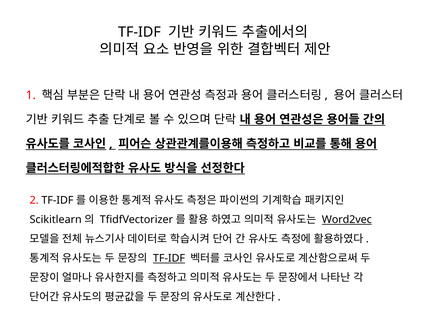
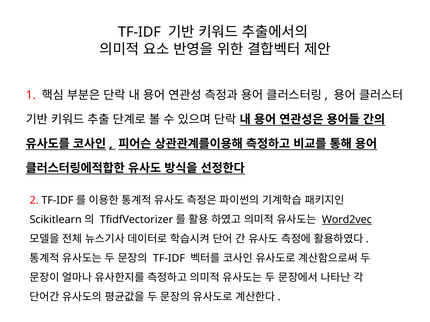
TF-IDF at (169, 259) underline: present -> none
